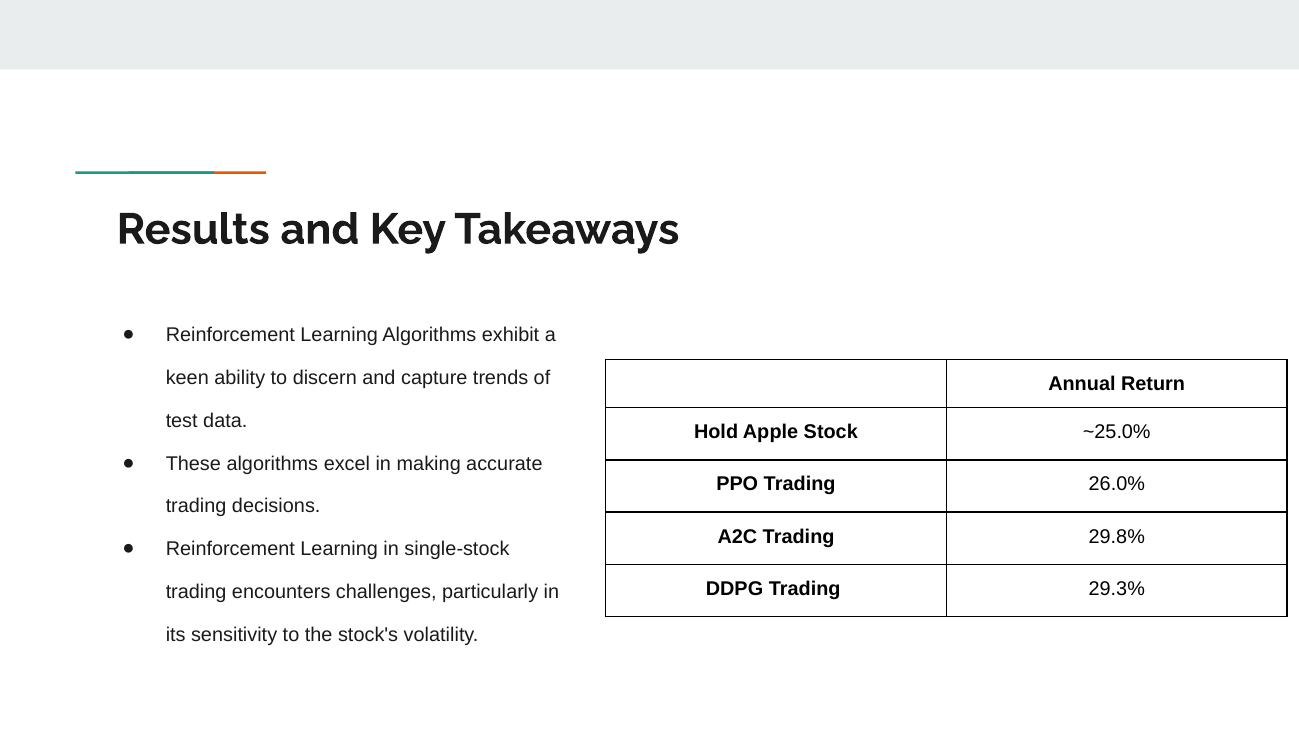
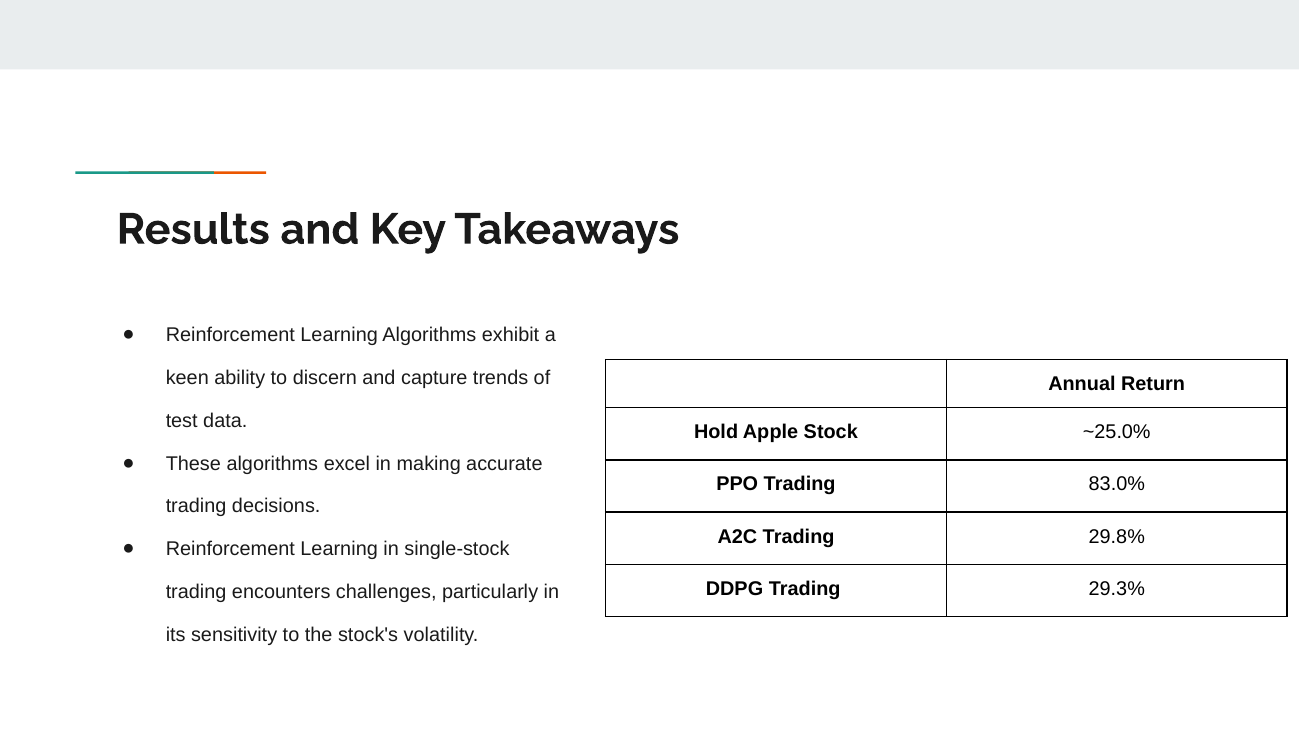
26.0%: 26.0% -> 83.0%
